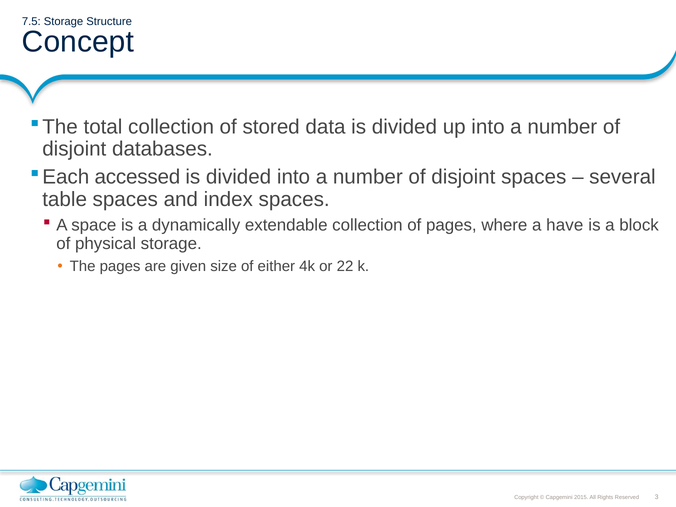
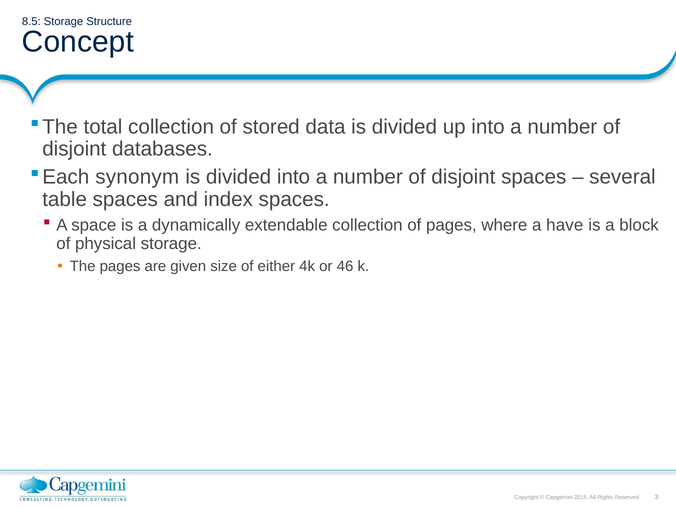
7.5: 7.5 -> 8.5
accessed: accessed -> synonym
22: 22 -> 46
